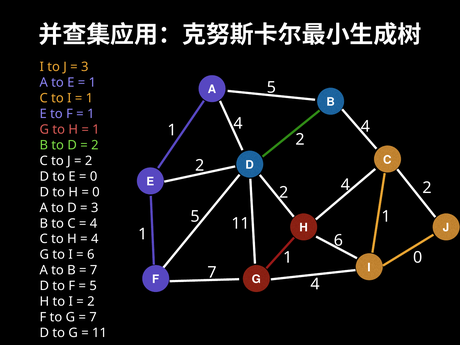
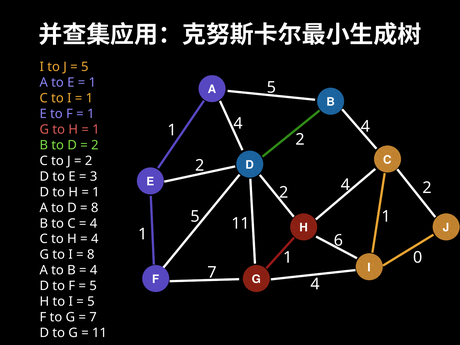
3 at (85, 67): 3 -> 5
0 at (94, 176): 0 -> 3
0 at (96, 192): 0 -> 1
3 at (95, 208): 3 -> 8
6 at (91, 255): 6 -> 8
7 at (94, 270): 7 -> 4
2 at (91, 302): 2 -> 5
